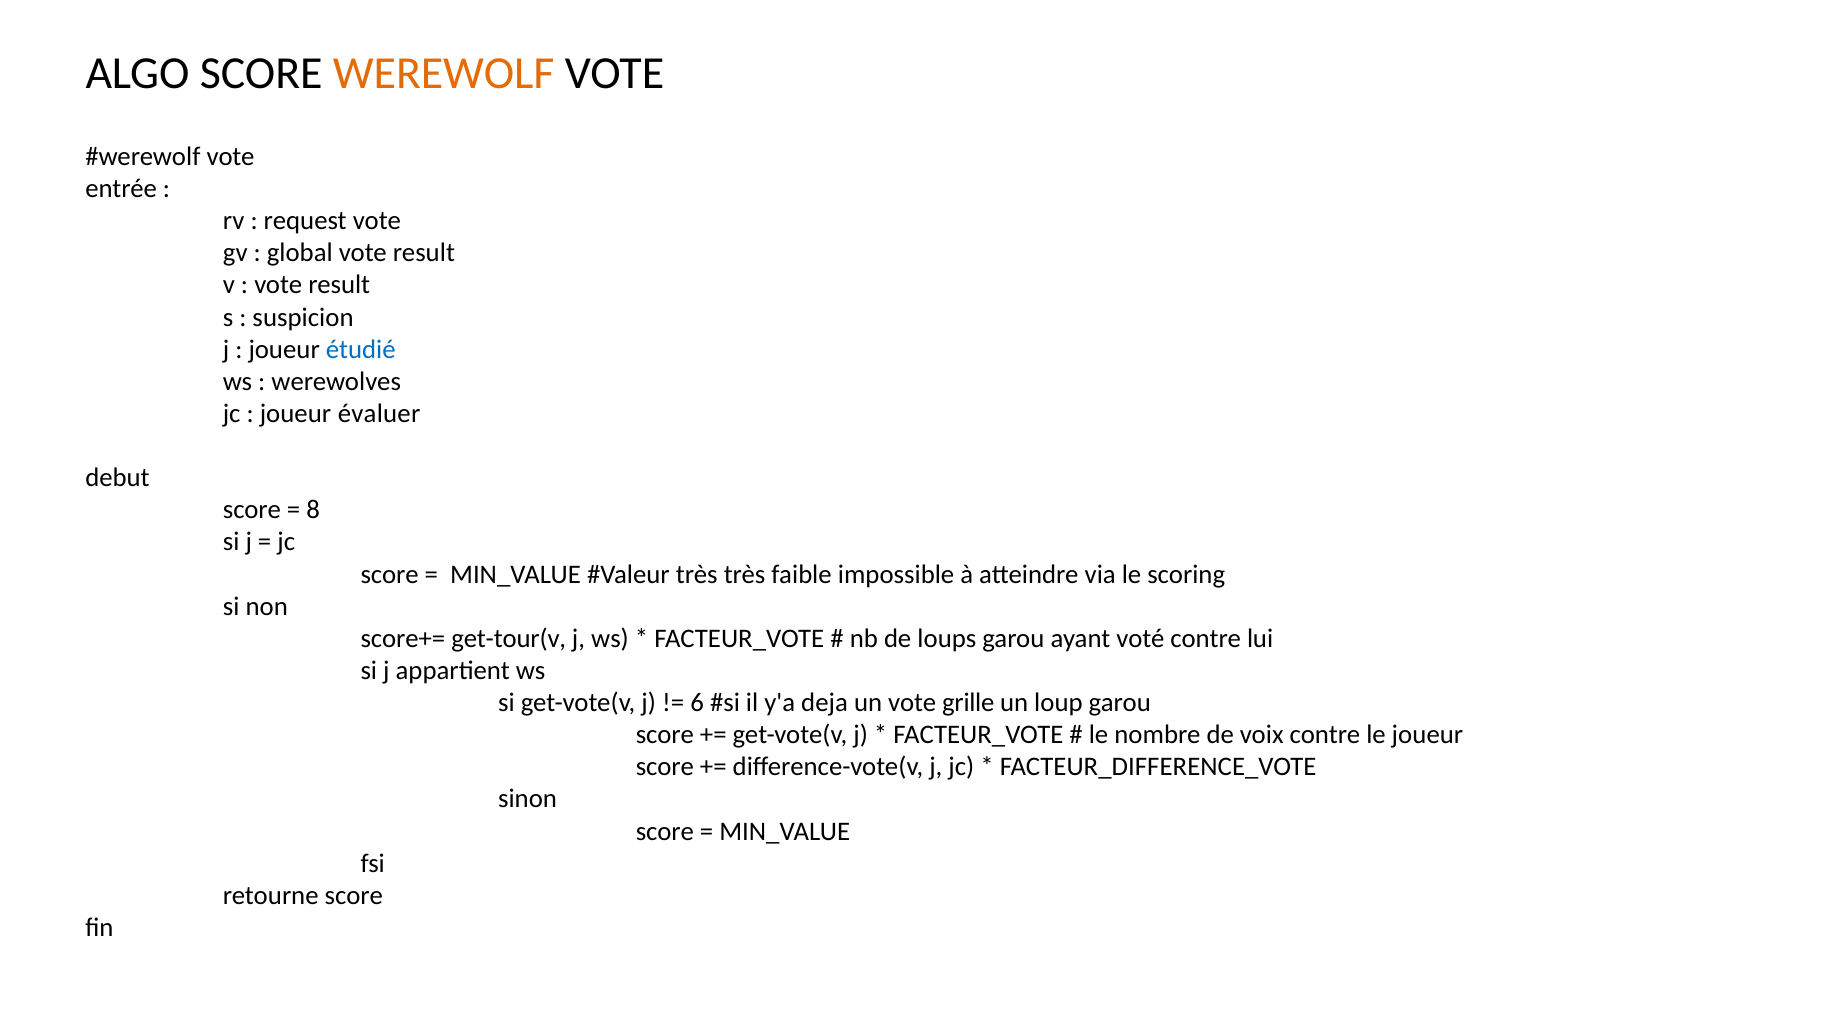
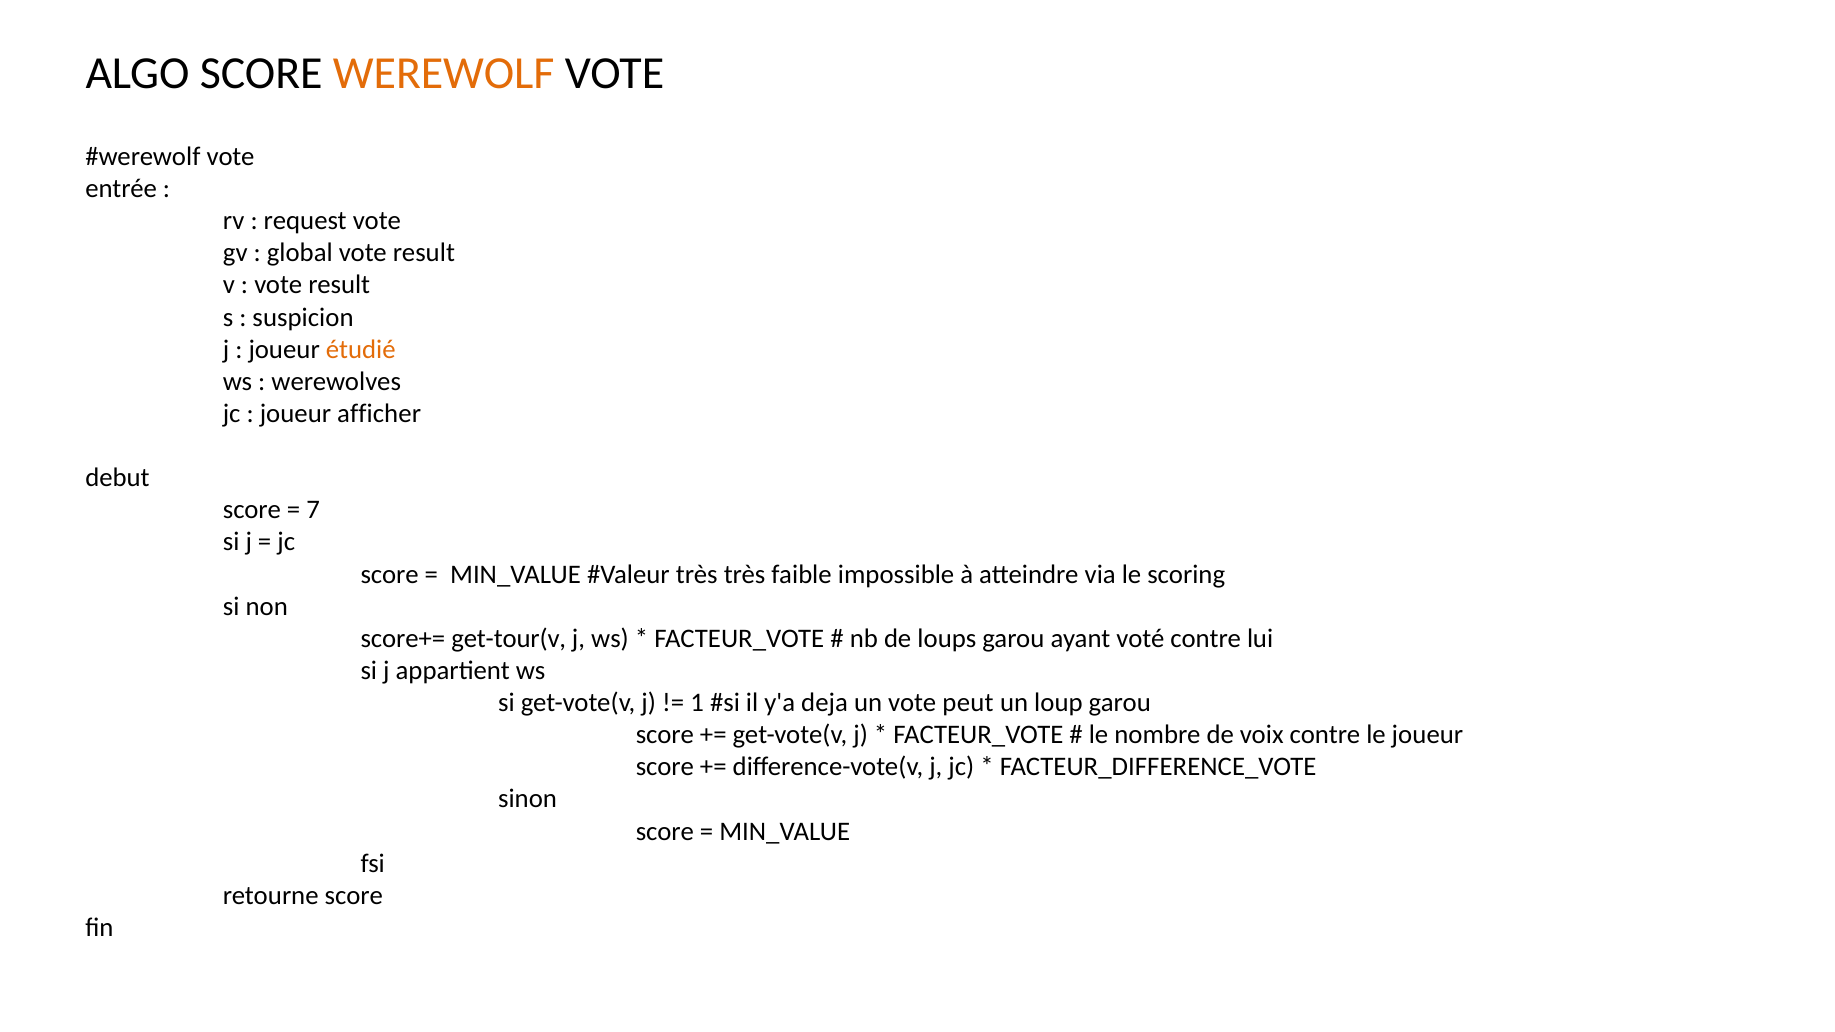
étudié colour: blue -> orange
évaluer: évaluer -> afficher
8: 8 -> 7
6: 6 -> 1
grille: grille -> peut
